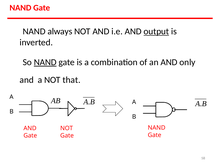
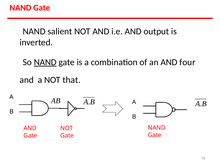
always: always -> salient
output underline: present -> none
only: only -> four
